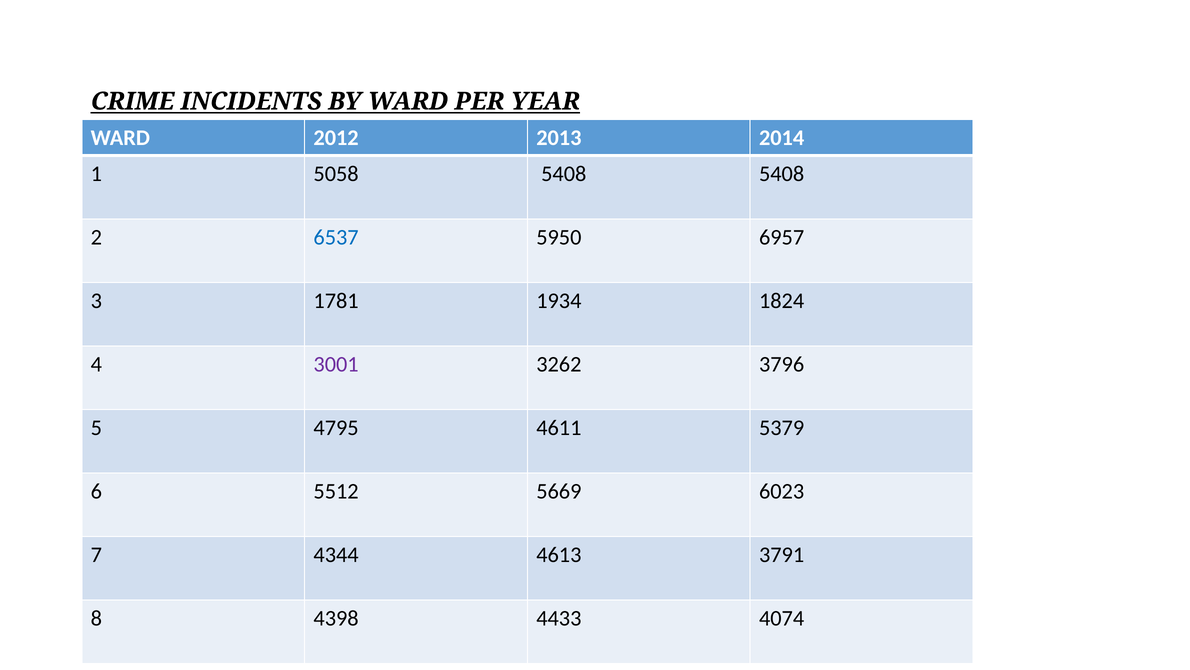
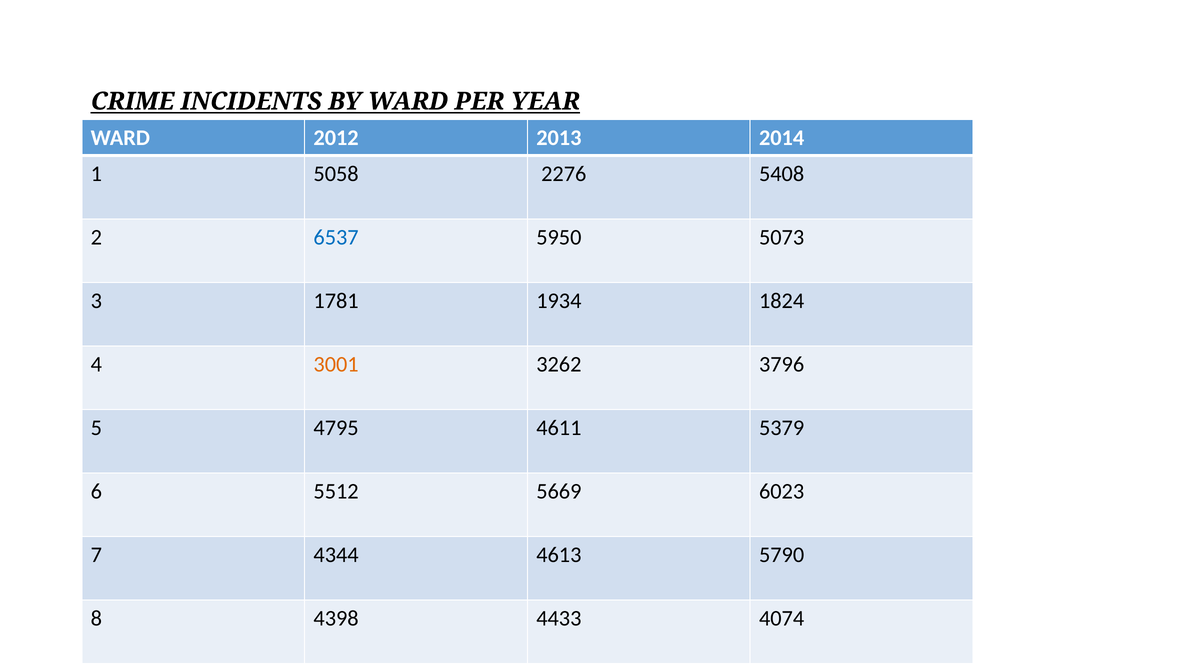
5058 5408: 5408 -> 2276
6957: 6957 -> 5073
3001 colour: purple -> orange
3791: 3791 -> 5790
